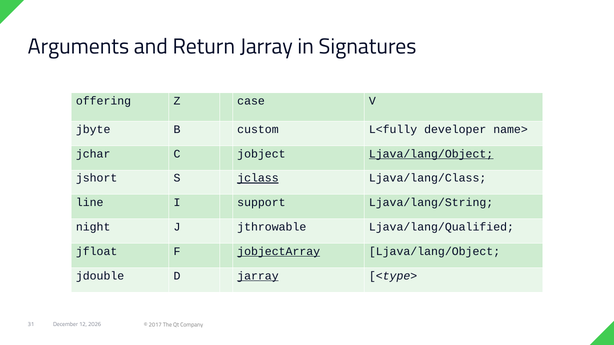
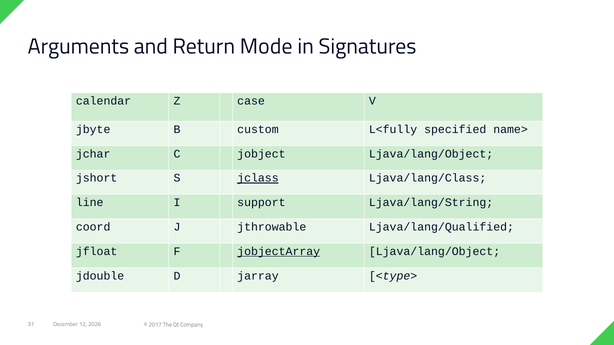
Return Jarray: Jarray -> Mode
offering: offering -> calendar
developer: developer -> specified
Ljava/lang/Object at (431, 154) underline: present -> none
night: night -> coord
jarray at (258, 276) underline: present -> none
